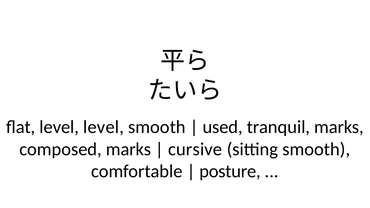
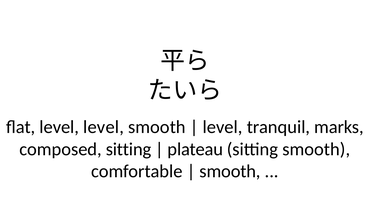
used at (223, 127): used -> level
composed marks: marks -> sitting
cursive: cursive -> plateau
posture at (230, 171): posture -> smooth
